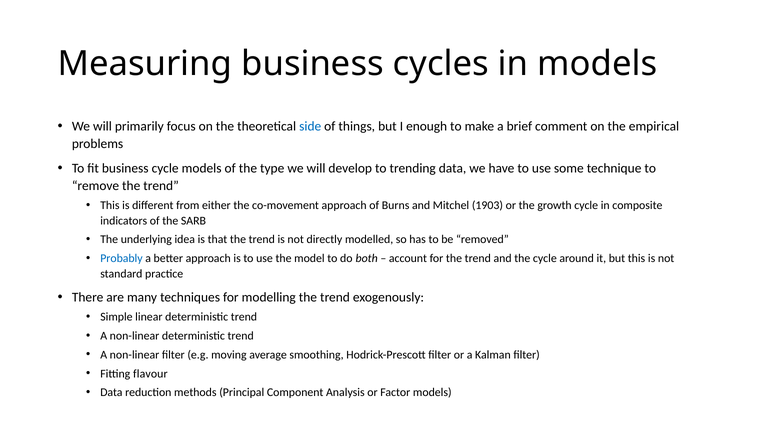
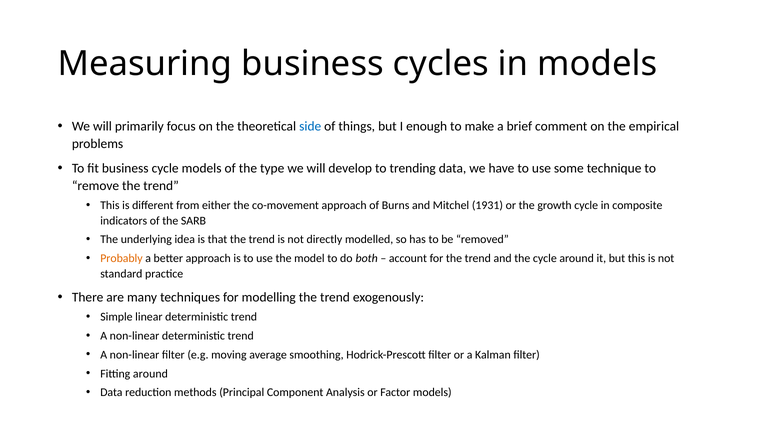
1903: 1903 -> 1931
Probably colour: blue -> orange
Fitting flavour: flavour -> around
